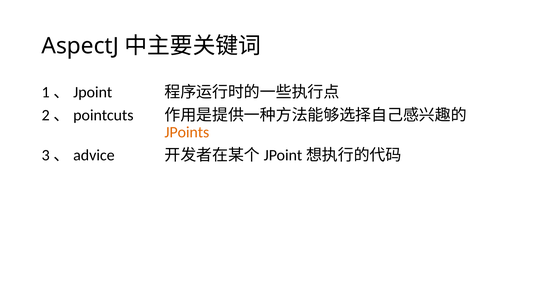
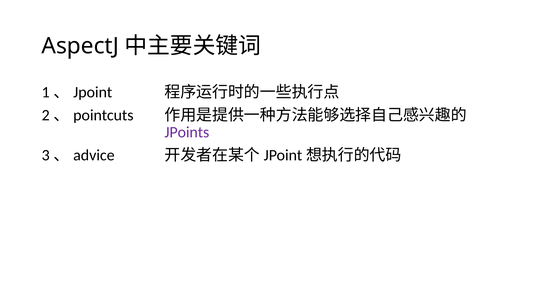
JPoints colour: orange -> purple
